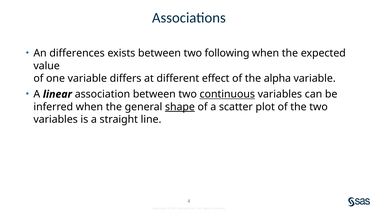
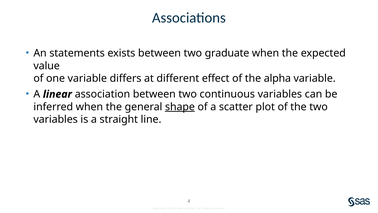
differences: differences -> statements
following: following -> graduate
continuous underline: present -> none
